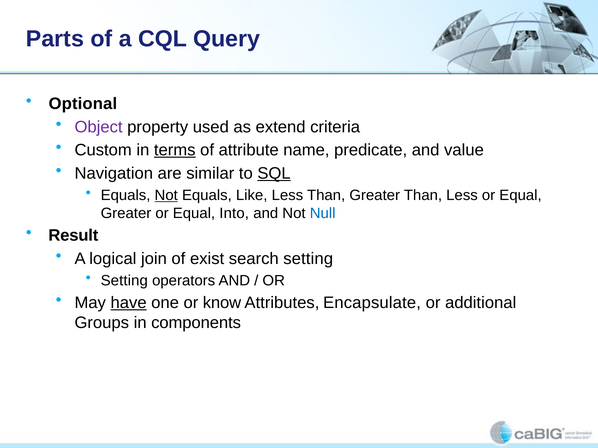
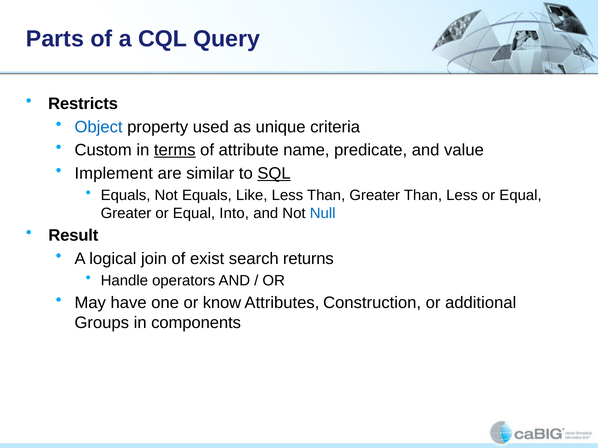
Optional: Optional -> Restricts
Object colour: purple -> blue
extend: extend -> unique
Navigation: Navigation -> Implement
Not at (166, 195) underline: present -> none
search setting: setting -> returns
Setting at (124, 281): Setting -> Handle
have underline: present -> none
Encapsulate: Encapsulate -> Construction
